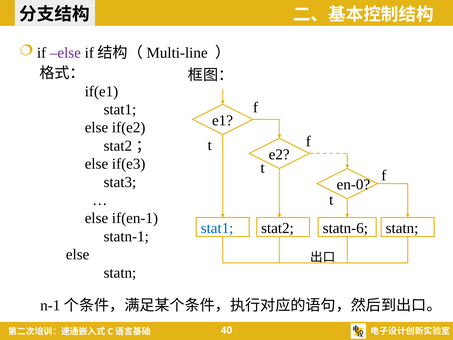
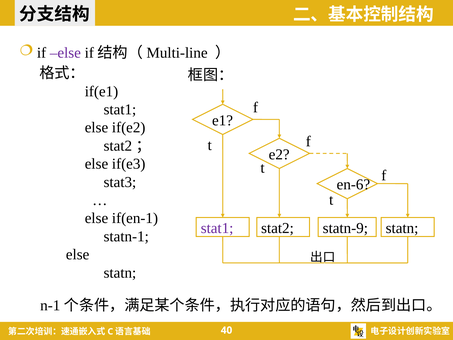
en-0: en-0 -> en-6
stat1 at (217, 228) colour: blue -> purple
statn-6: statn-6 -> statn-9
